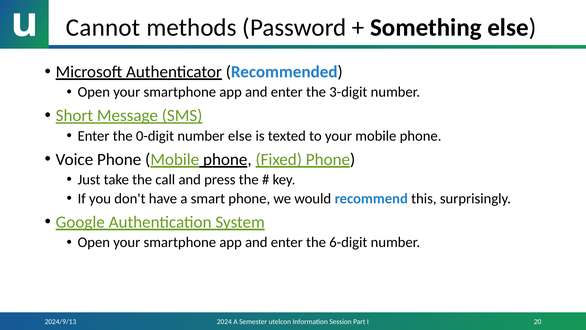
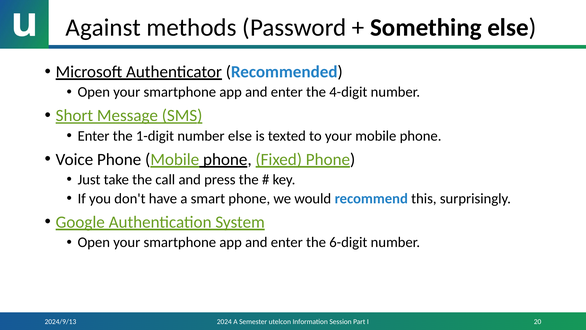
Cannot: Cannot -> Against
3-digit: 3-digit -> 4-digit
0-digit: 0-digit -> 1-digit
